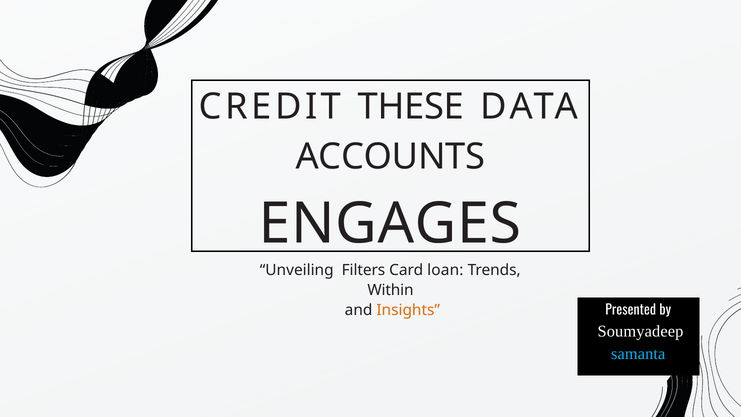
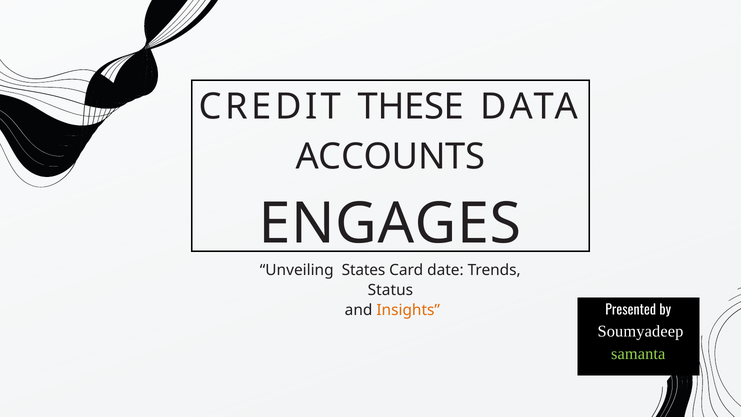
Filters: Filters -> States
loan: loan -> date
Within: Within -> Status
samanta colour: light blue -> light green
